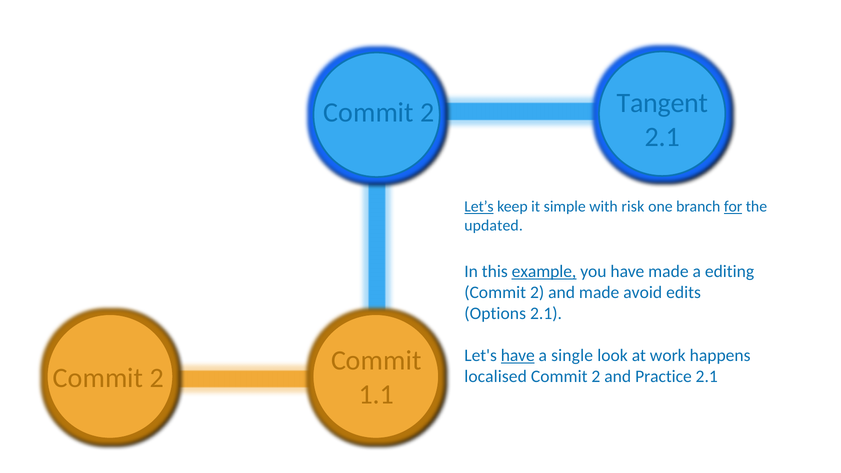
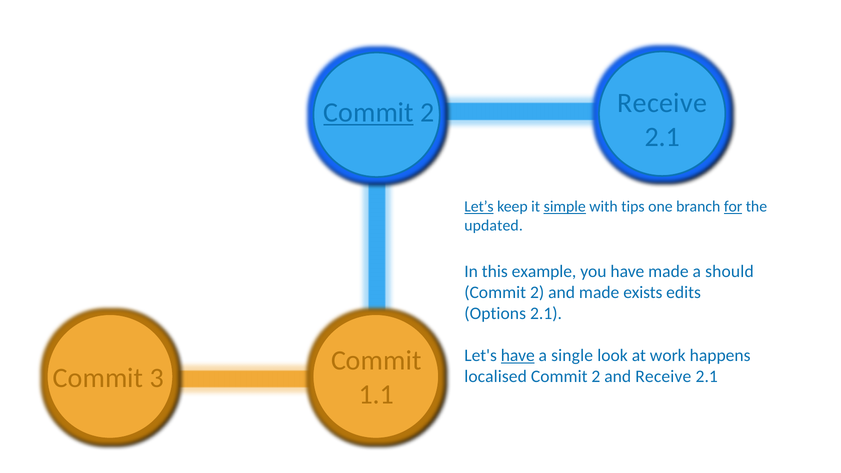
Commit at (369, 113) underline: none -> present
2 Tangent: Tangent -> Receive
simple underline: none -> present
risk: risk -> tips
example underline: present -> none
editing: editing -> should
avoid: avoid -> exists
2 at (157, 378): 2 -> 3
and Practice: Practice -> Receive
